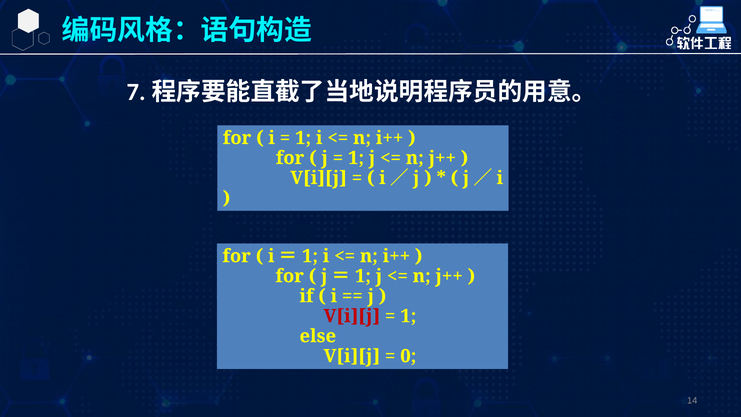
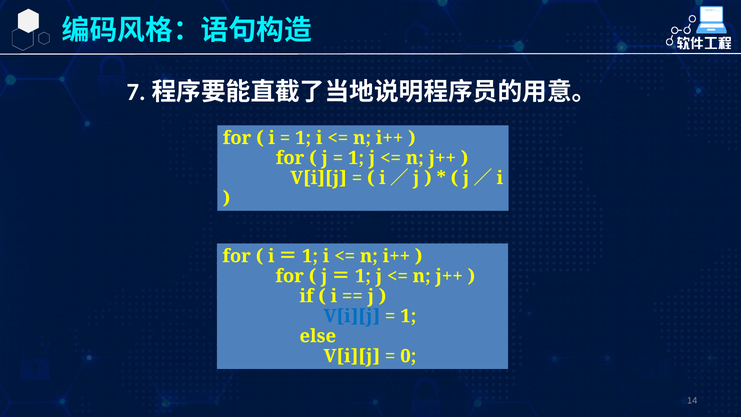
V[i][j at (352, 316) colour: red -> blue
